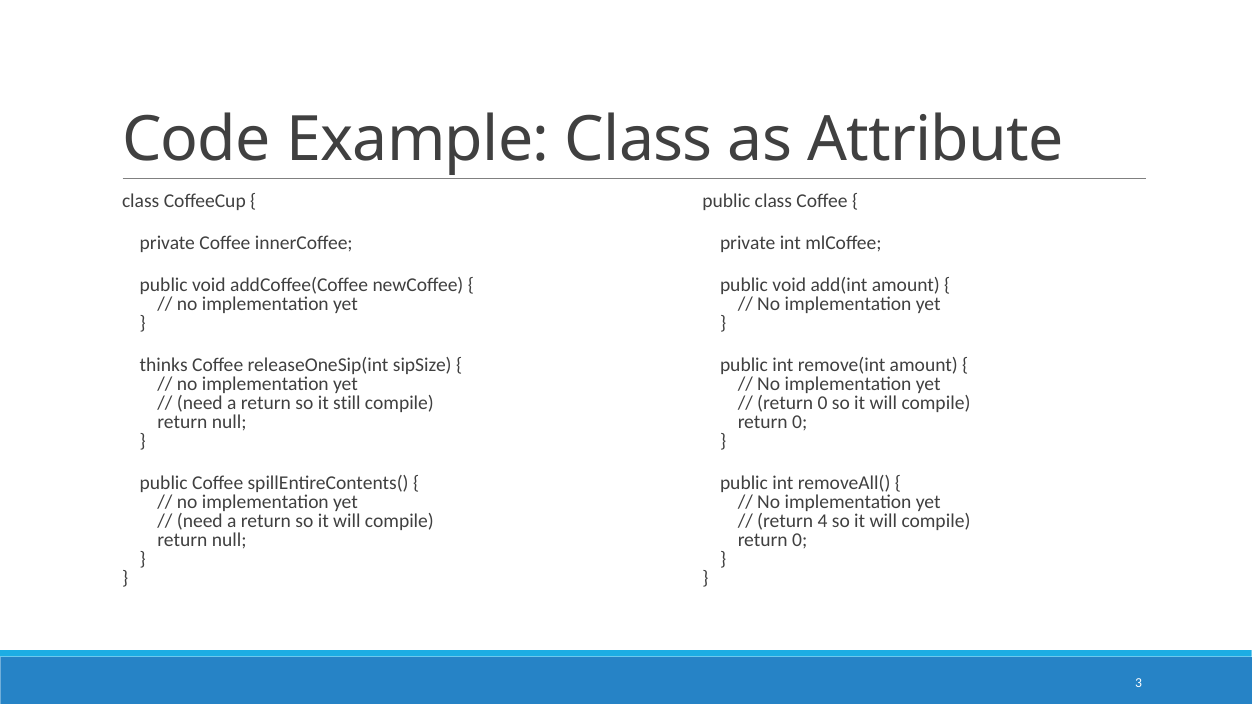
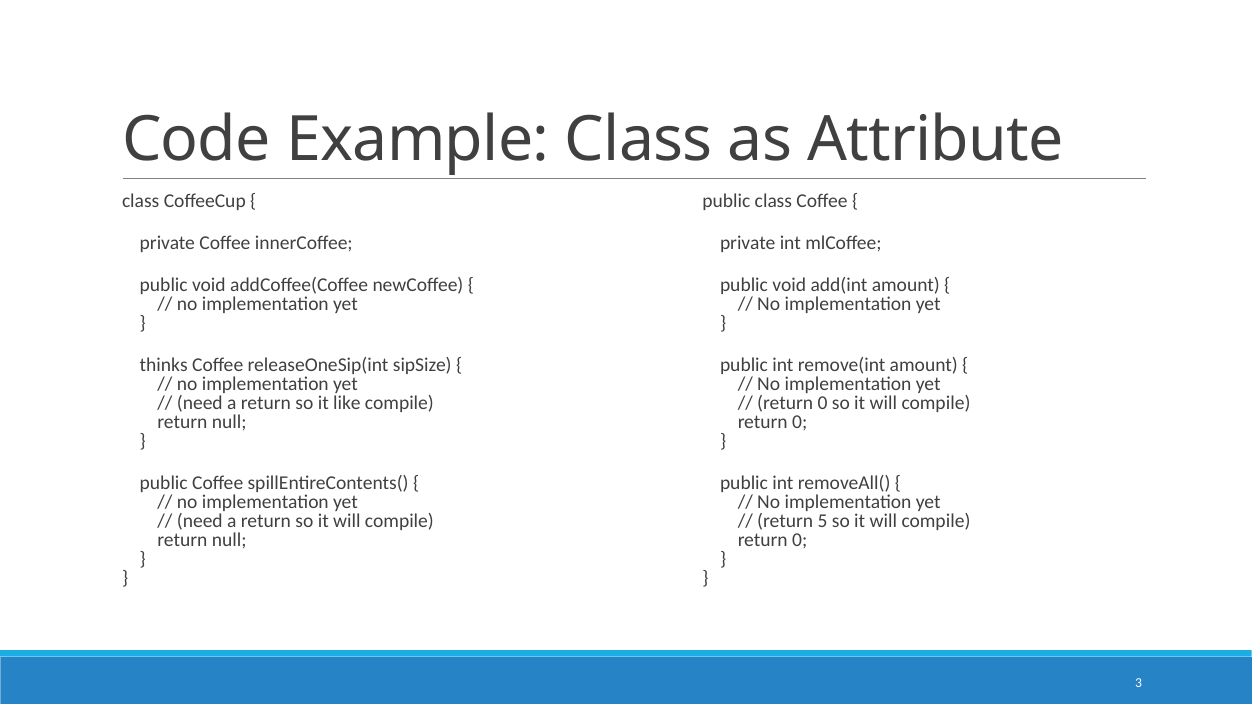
still: still -> like
4: 4 -> 5
